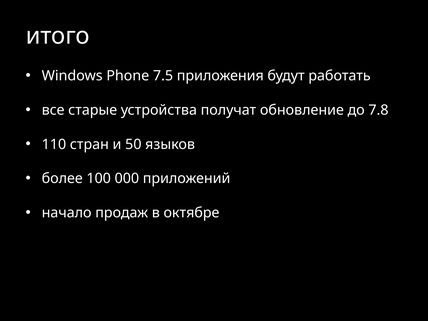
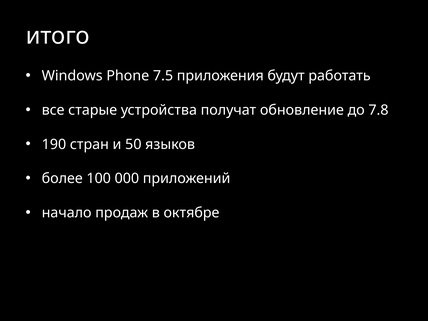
110: 110 -> 190
